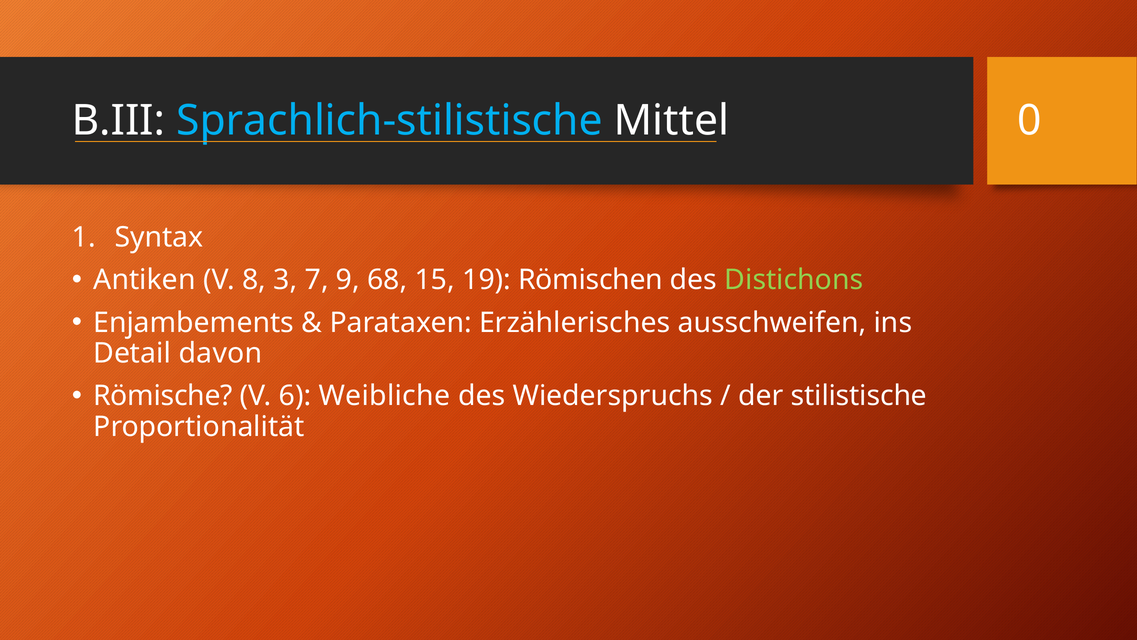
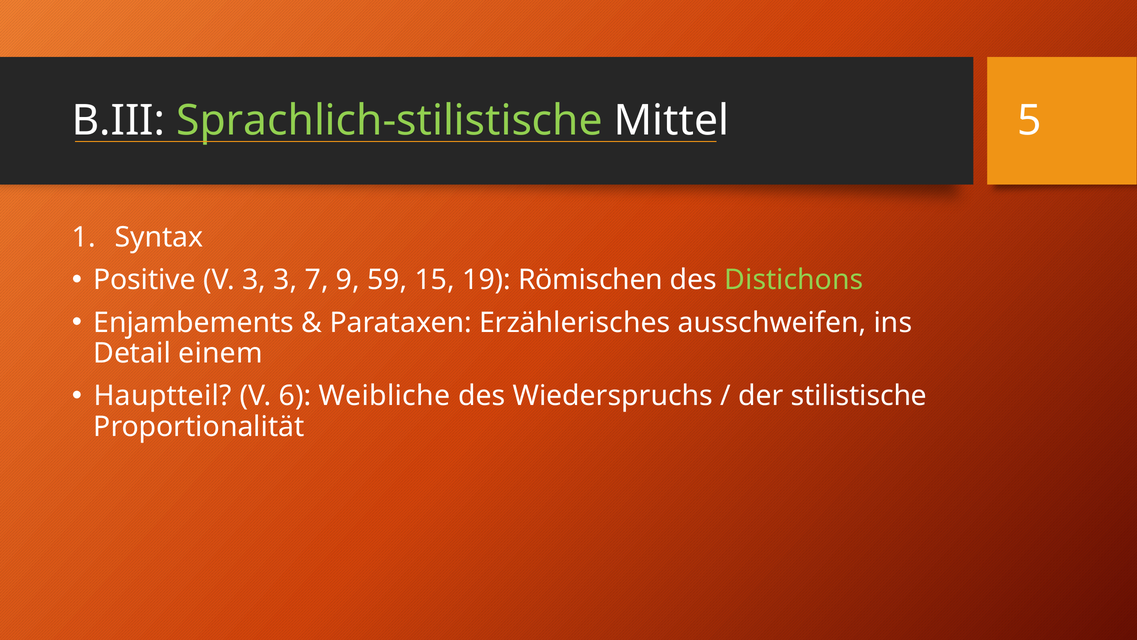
Sprachlich-stilistische colour: light blue -> light green
0: 0 -> 5
Antiken: Antiken -> Positive
V 8: 8 -> 3
68: 68 -> 59
davon: davon -> einem
Römische: Römische -> Hauptteil
